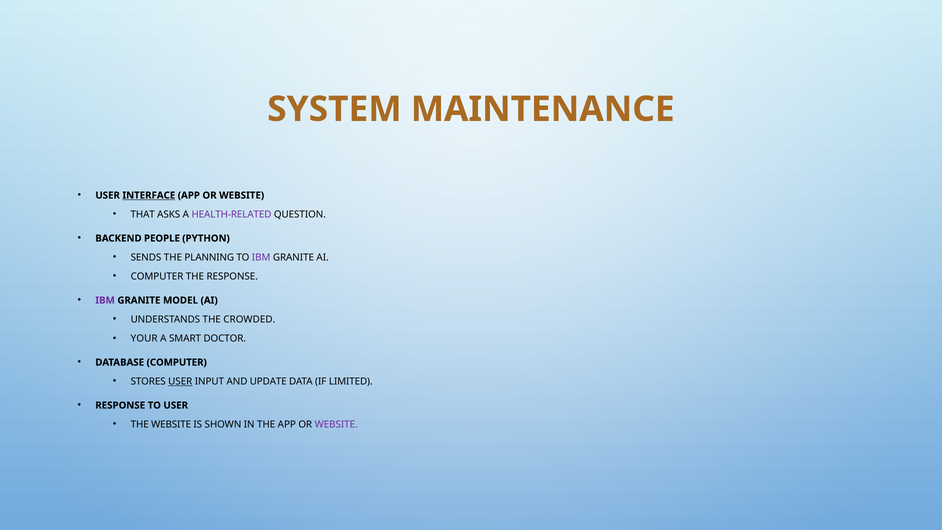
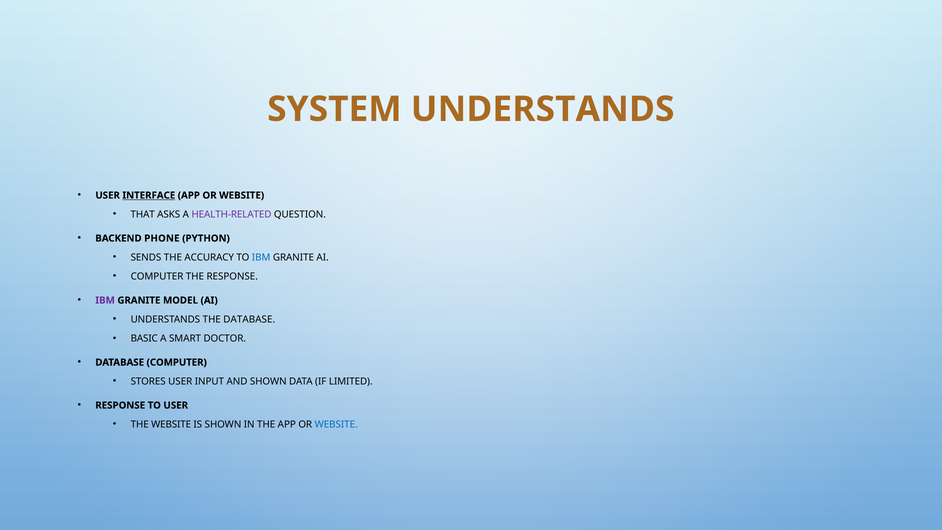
SYSTEM MAINTENANCE: MAINTENANCE -> UNDERSTANDS
PEOPLE: PEOPLE -> PHONE
PLANNING: PLANNING -> ACCURACY
IBM at (261, 257) colour: purple -> blue
THE CROWDED: CROWDED -> DATABASE
YOUR: YOUR -> BASIC
USER at (180, 381) underline: present -> none
AND UPDATE: UPDATE -> SHOWN
WEBSITE at (336, 424) colour: purple -> blue
